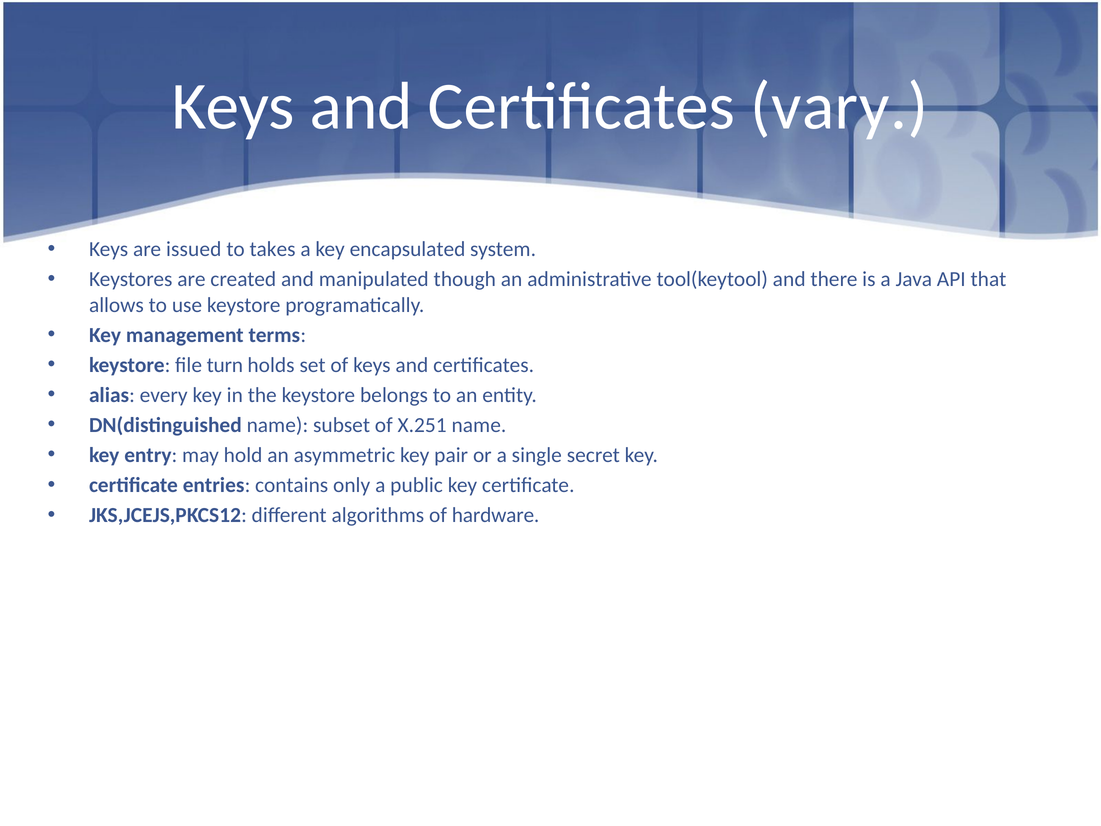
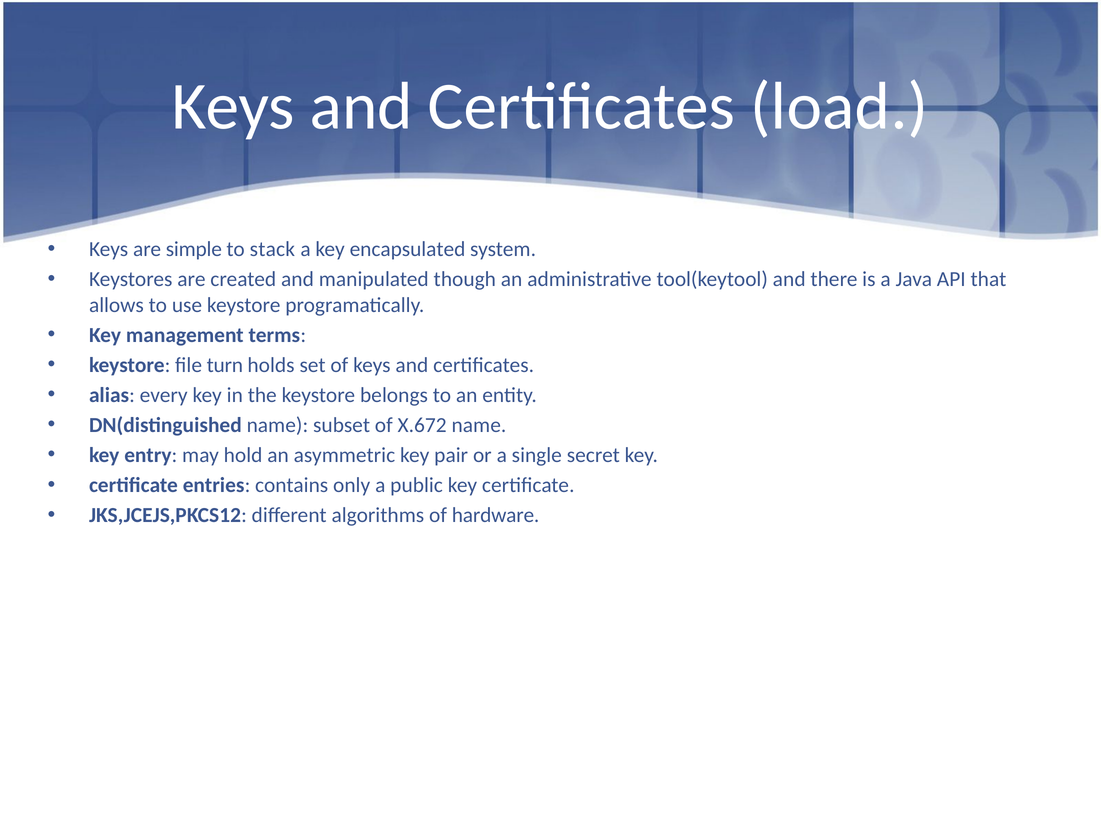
vary: vary -> load
issued: issued -> simple
takes: takes -> stack
X.251: X.251 -> X.672
